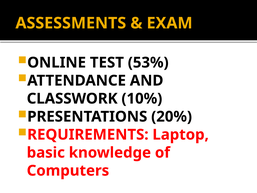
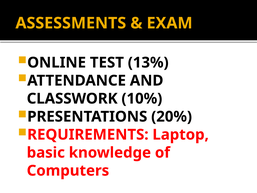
53%: 53% -> 13%
